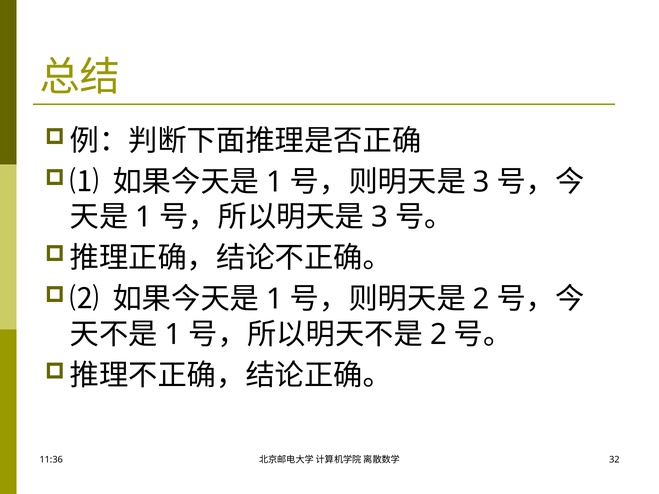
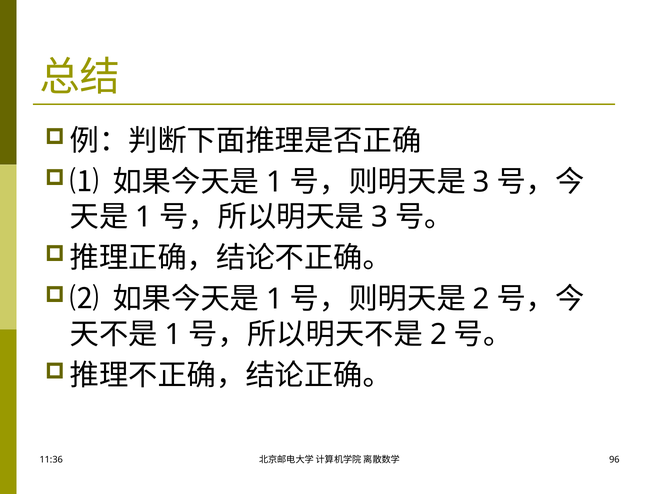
32: 32 -> 96
